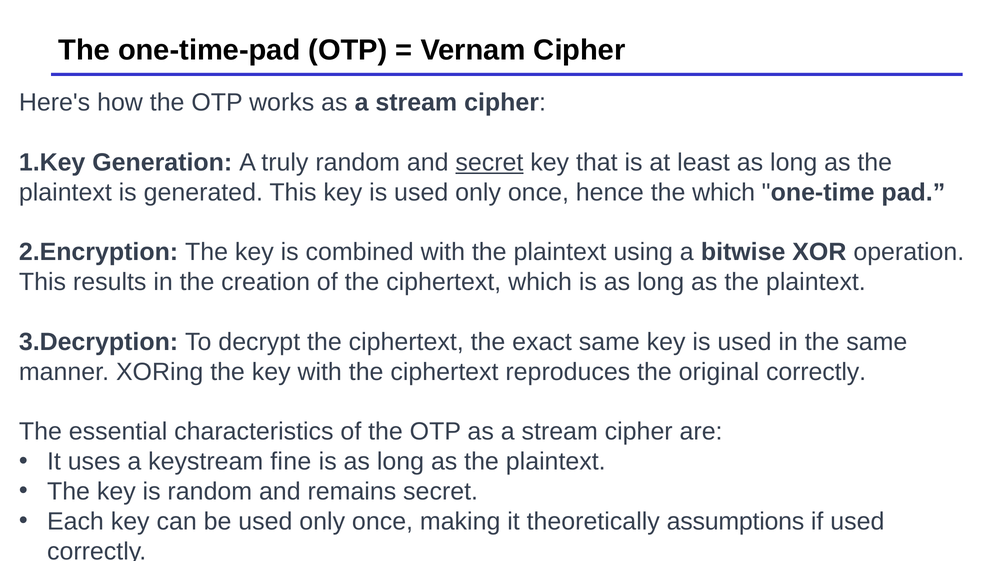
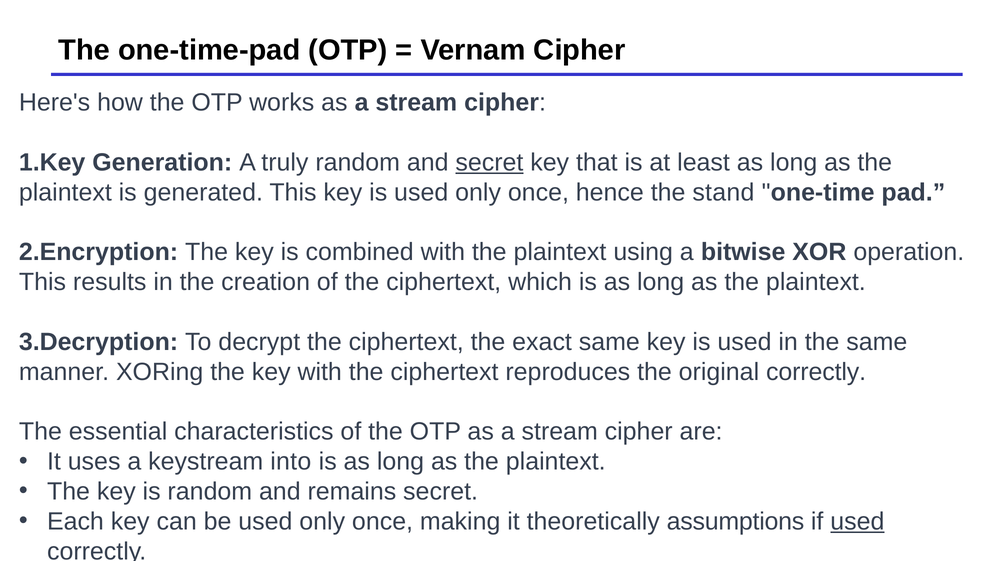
the which: which -> stand
fine: fine -> into
used at (857, 522) underline: none -> present
